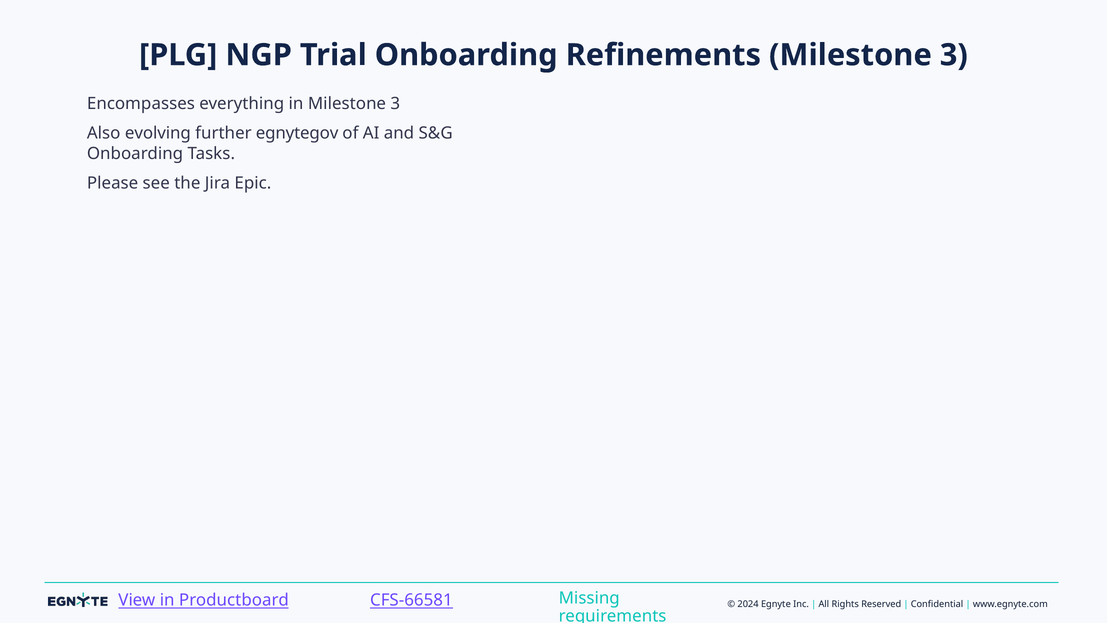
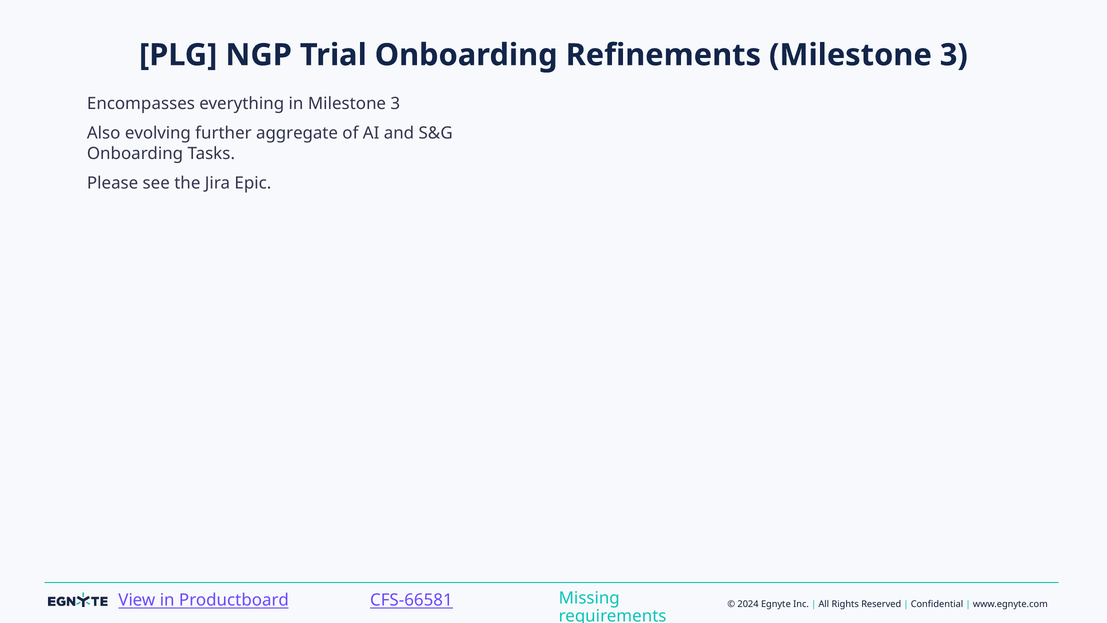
egnytegov: egnytegov -> aggregate
